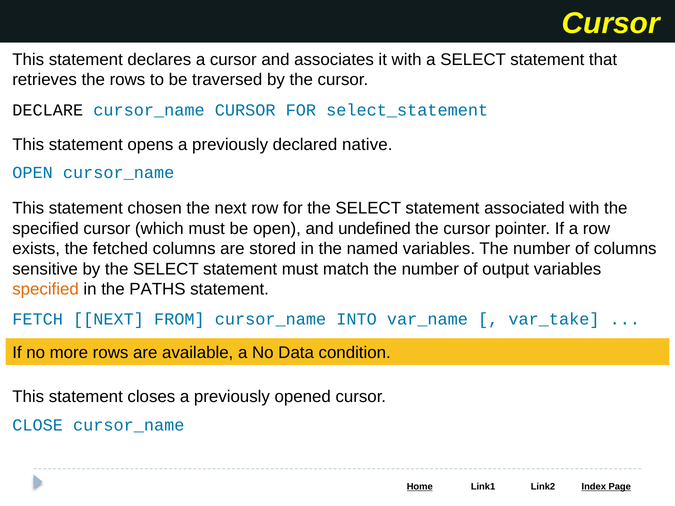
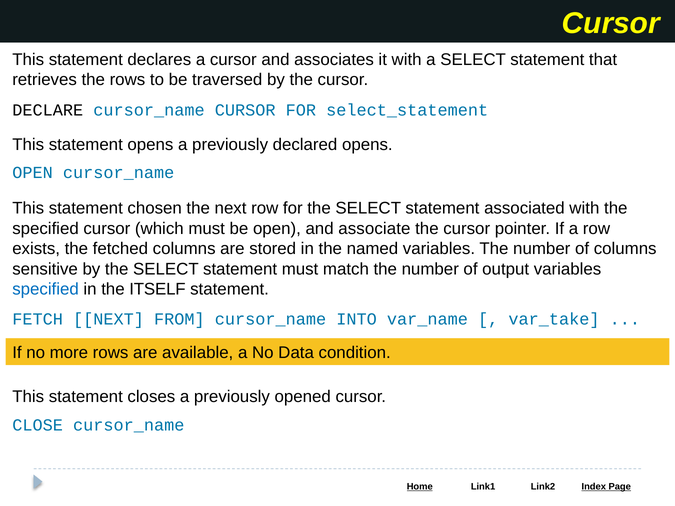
declared native: native -> opens
undefined: undefined -> associate
specified at (46, 289) colour: orange -> blue
PATHS: PATHS -> ITSELF
